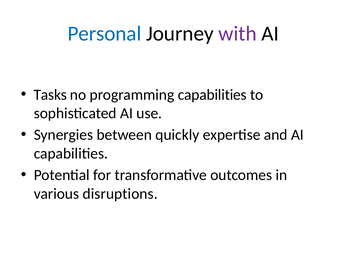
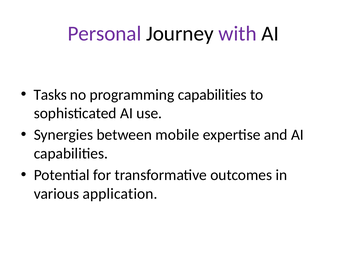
Personal colour: blue -> purple
quickly: quickly -> mobile
disruptions: disruptions -> application
